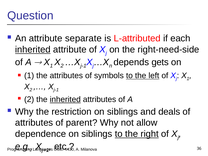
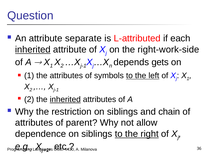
right-need-side: right-need-side -> right-work-side
deals: deals -> chain
